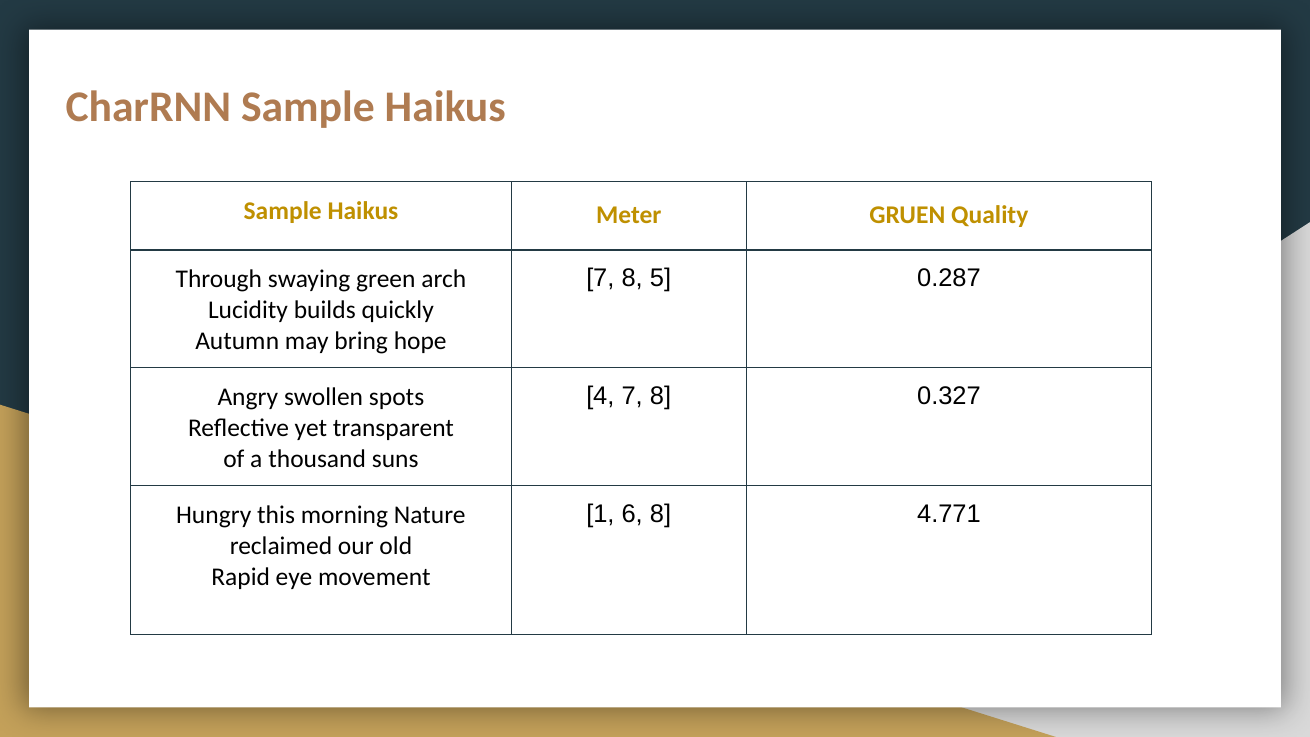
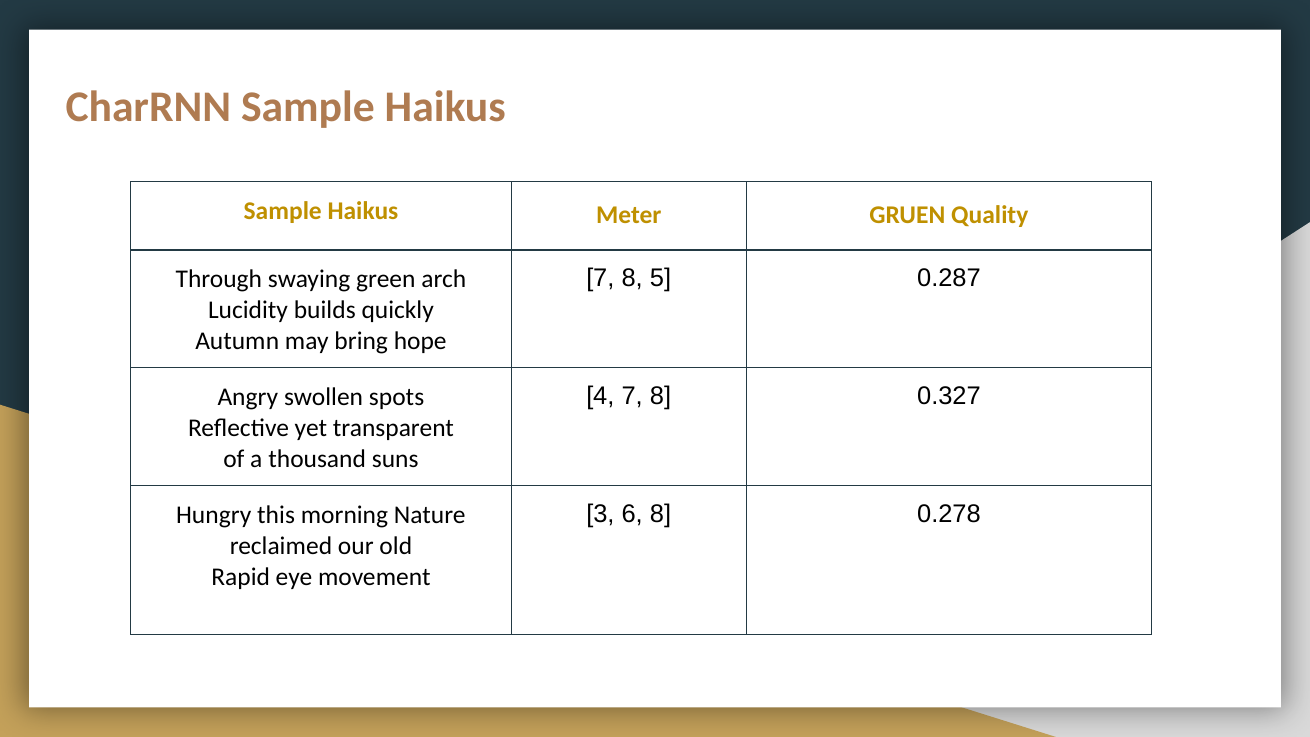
1: 1 -> 3
4.771: 4.771 -> 0.278
